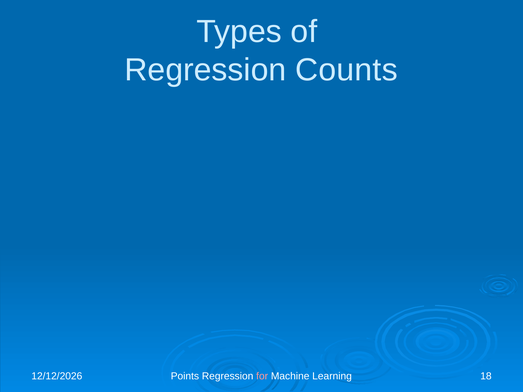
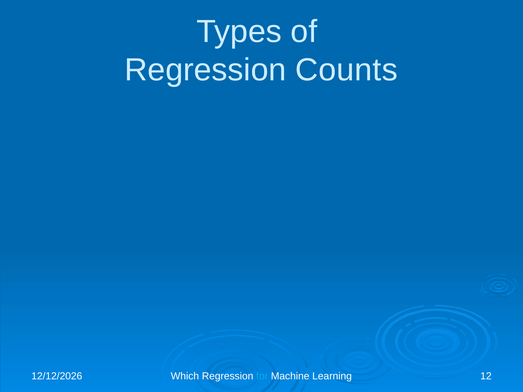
Points: Points -> Which
for colour: pink -> light blue
18: 18 -> 12
